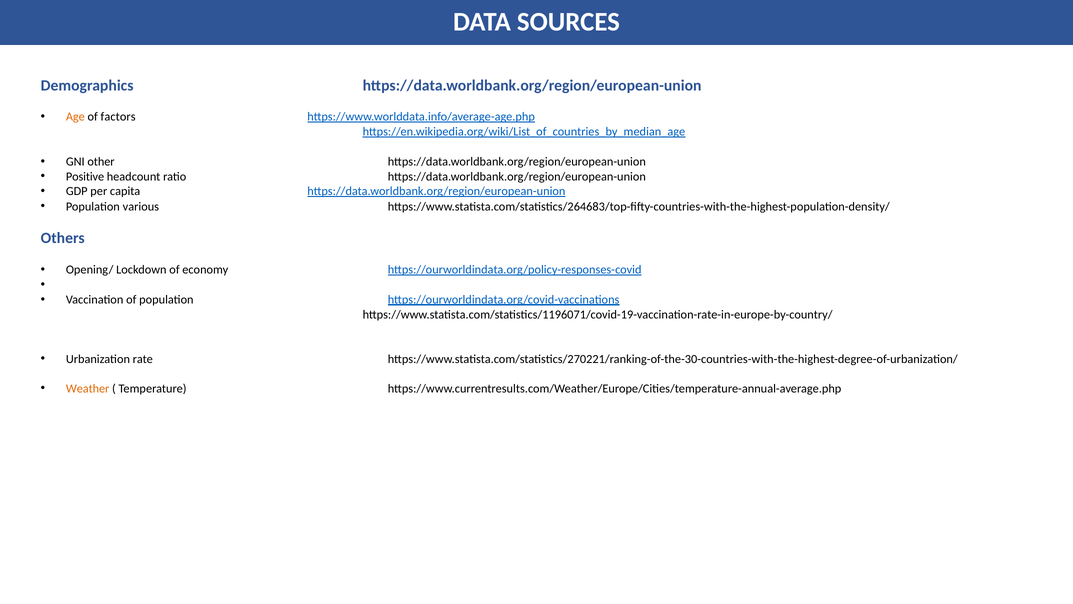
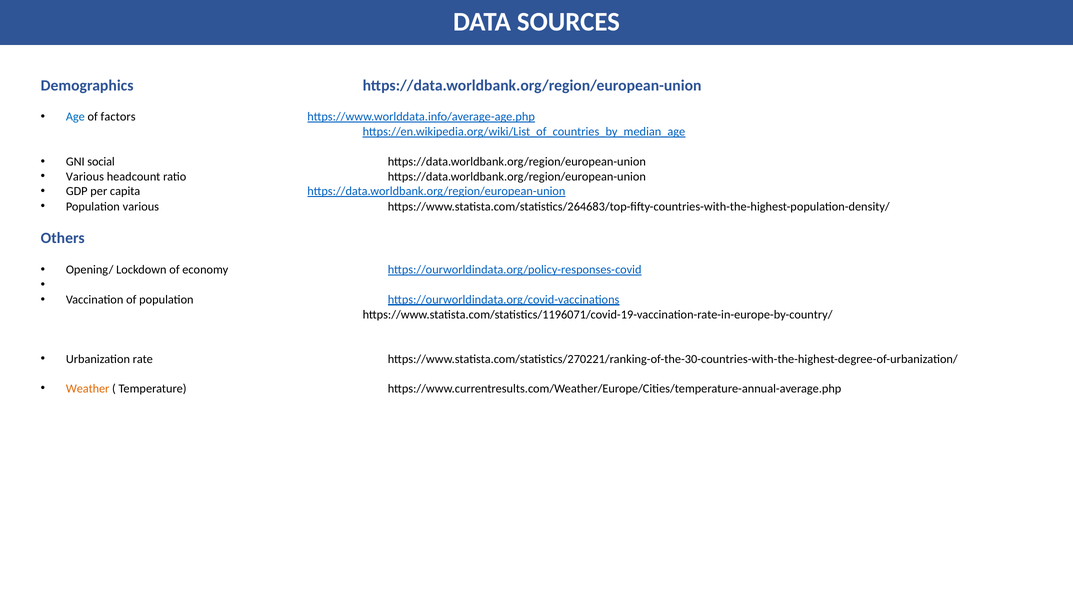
Age colour: orange -> blue
other: other -> social
Positive at (85, 176): Positive -> Various
